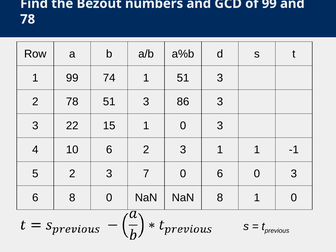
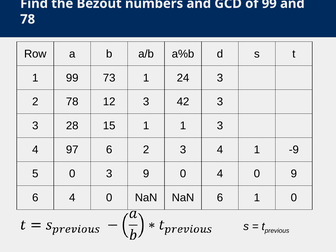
74: 74 -> 73
1 51: 51 -> 24
78 51: 51 -> 12
86: 86 -> 42
22: 22 -> 28
15 1 0: 0 -> 1
10: 10 -> 97
2 3 1: 1 -> 4
-1: -1 -> -9
5 2: 2 -> 0
3 7: 7 -> 9
0 6: 6 -> 4
3 at (294, 174): 3 -> 9
6 8: 8 -> 4
NaN 8: 8 -> 6
